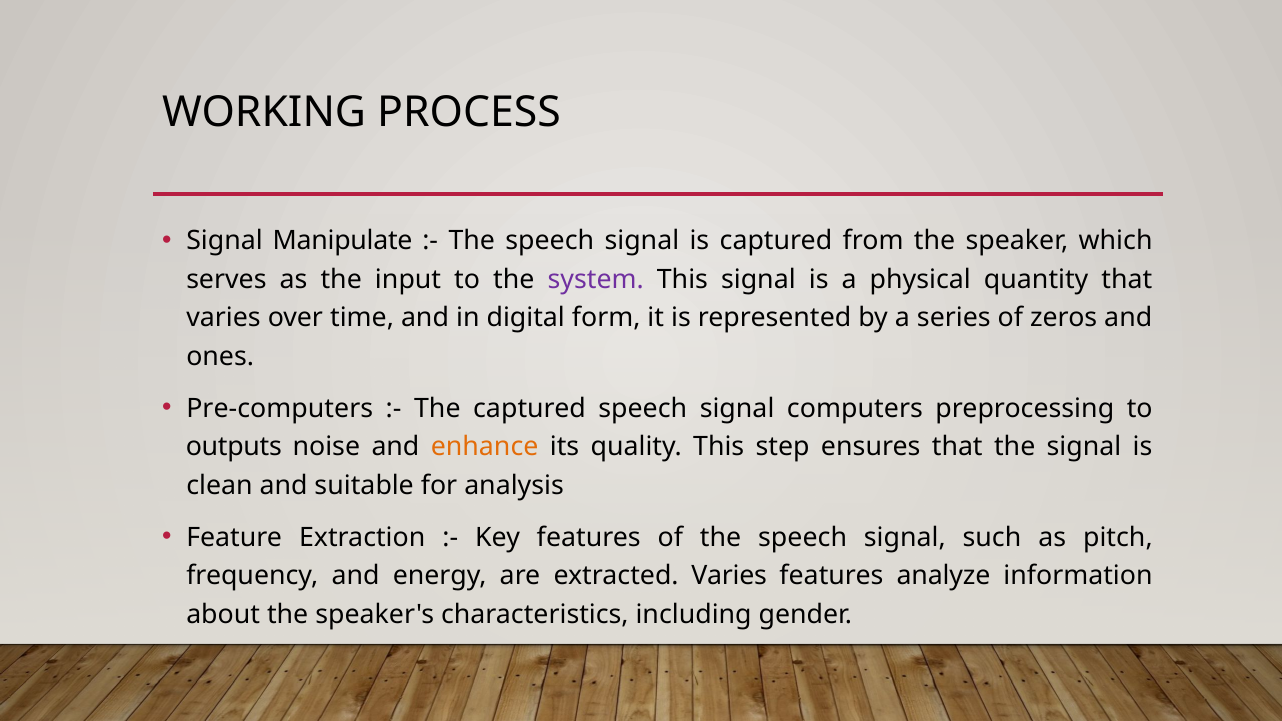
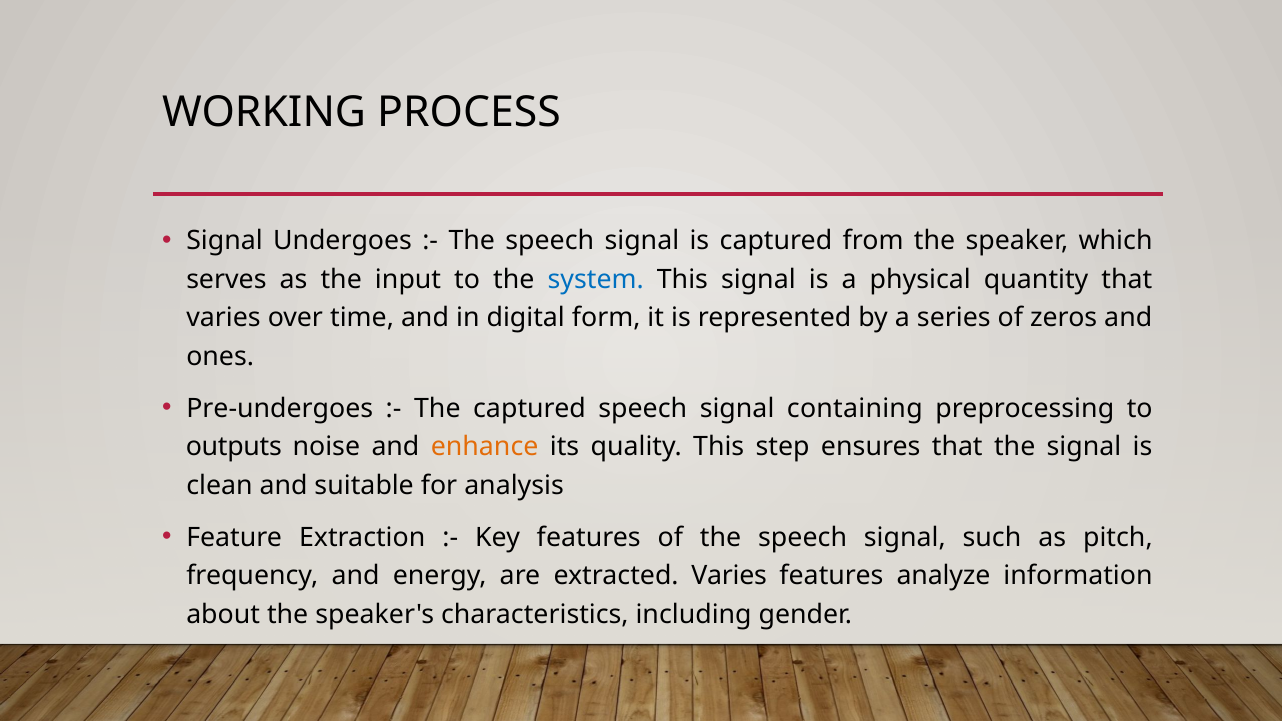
Manipulate: Manipulate -> Undergoes
system colour: purple -> blue
Pre-computers: Pre-computers -> Pre-undergoes
computers: computers -> containing
